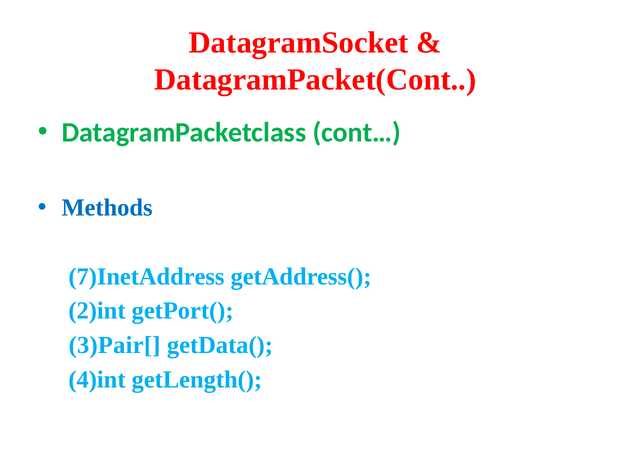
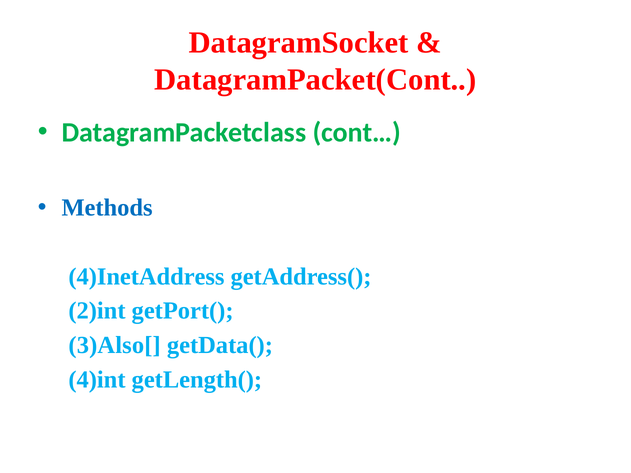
7)InetAddress: 7)InetAddress -> 4)InetAddress
3)Pair[: 3)Pair[ -> 3)Also[
